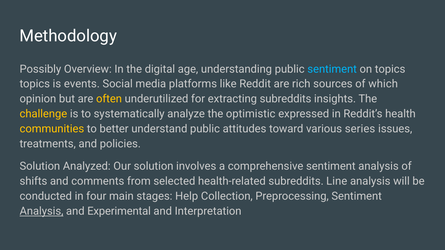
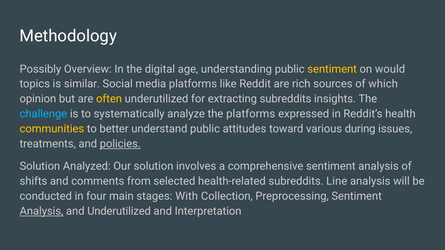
sentiment at (332, 69) colour: light blue -> yellow
on topics: topics -> would
events: events -> similar
challenge colour: yellow -> light blue
the optimistic: optimistic -> platforms
series: series -> during
policies underline: none -> present
Help: Help -> With
and Experimental: Experimental -> Underutilized
